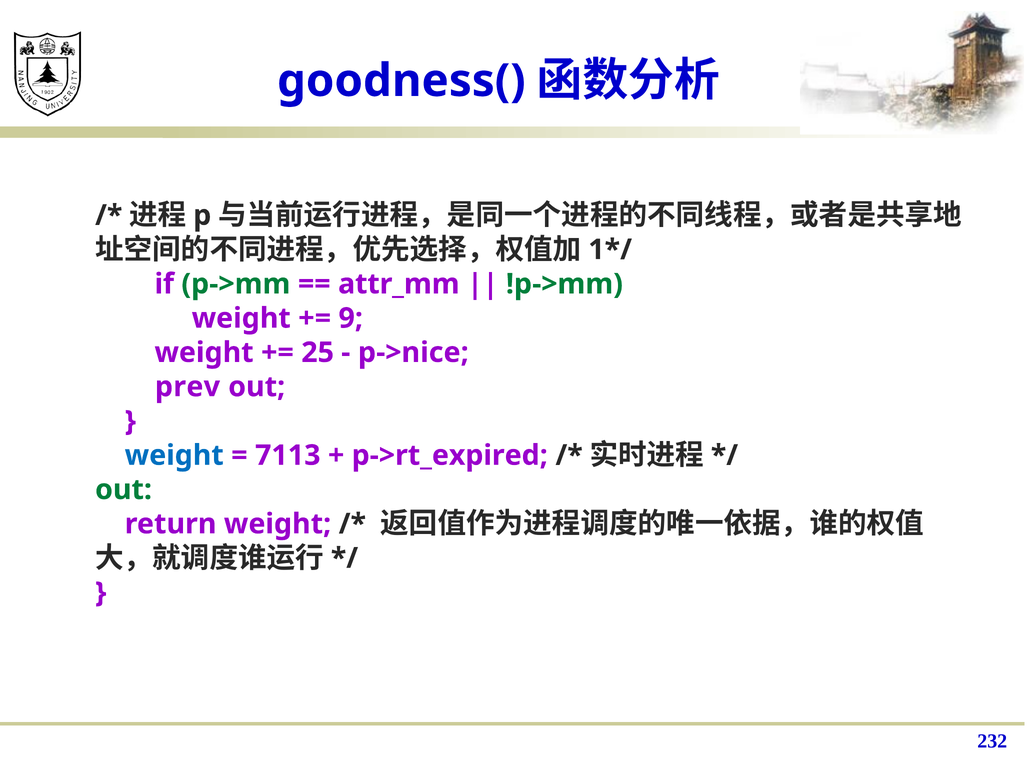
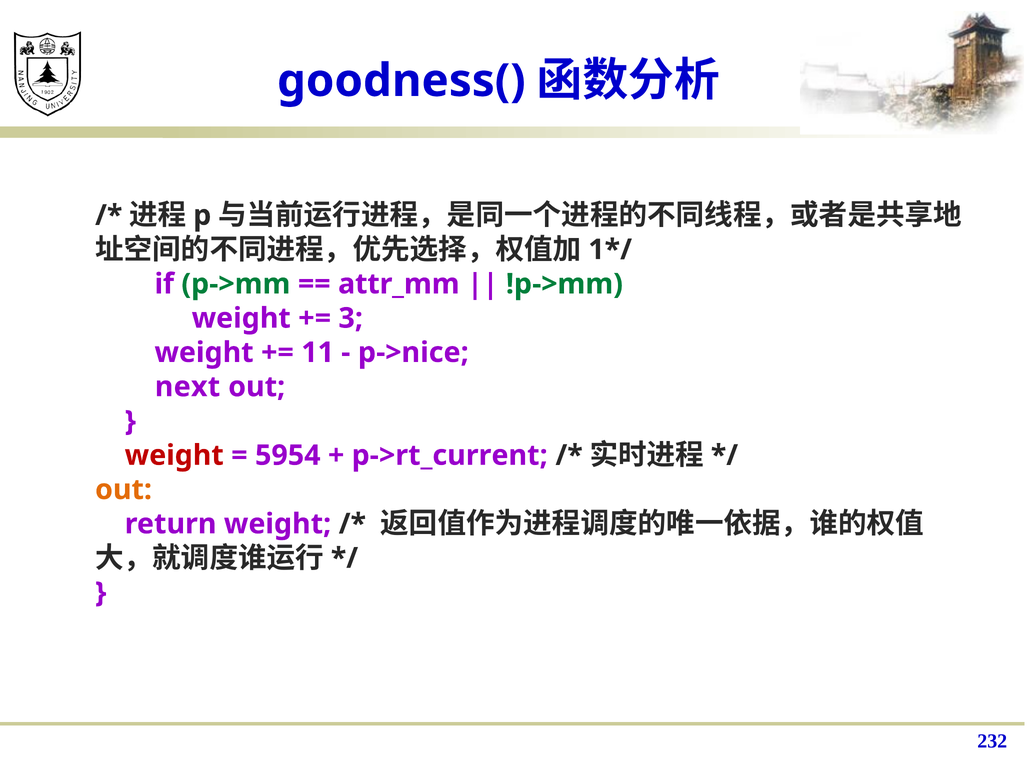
9: 9 -> 3
25: 25 -> 11
prev: prev -> next
weight at (174, 455) colour: blue -> red
7113: 7113 -> 5954
p->rt_expired: p->rt_expired -> p->rt_current
out at (124, 490) colour: green -> orange
